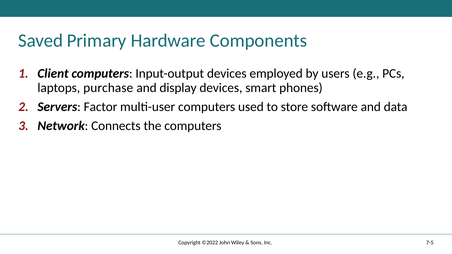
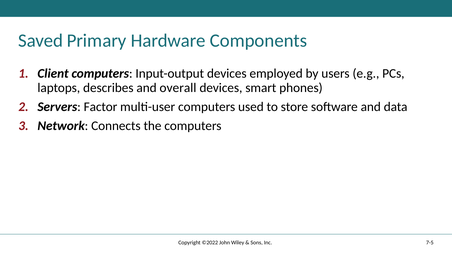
purchase: purchase -> describes
display: display -> overall
